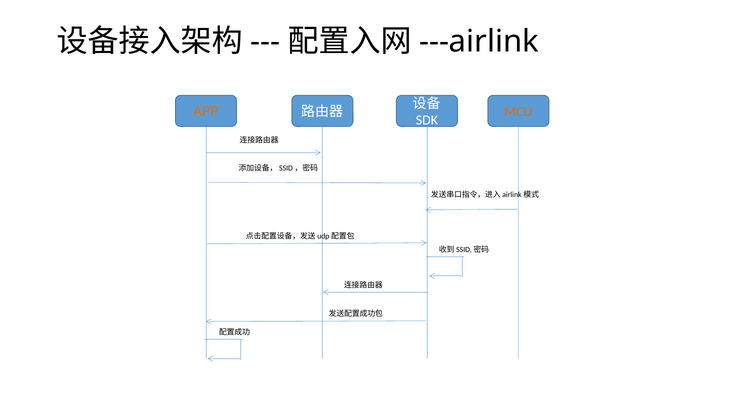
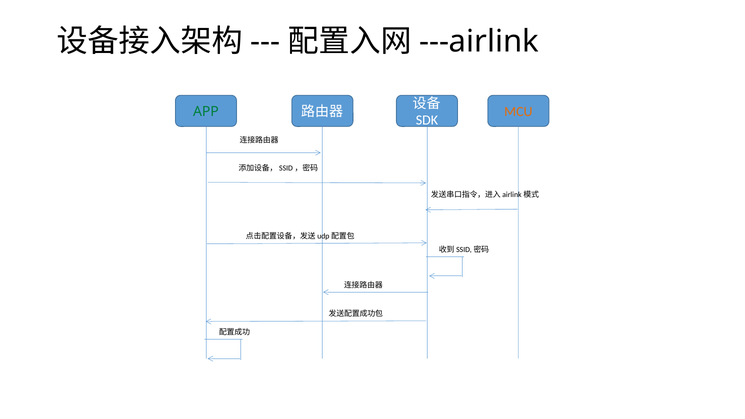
APP colour: orange -> green
